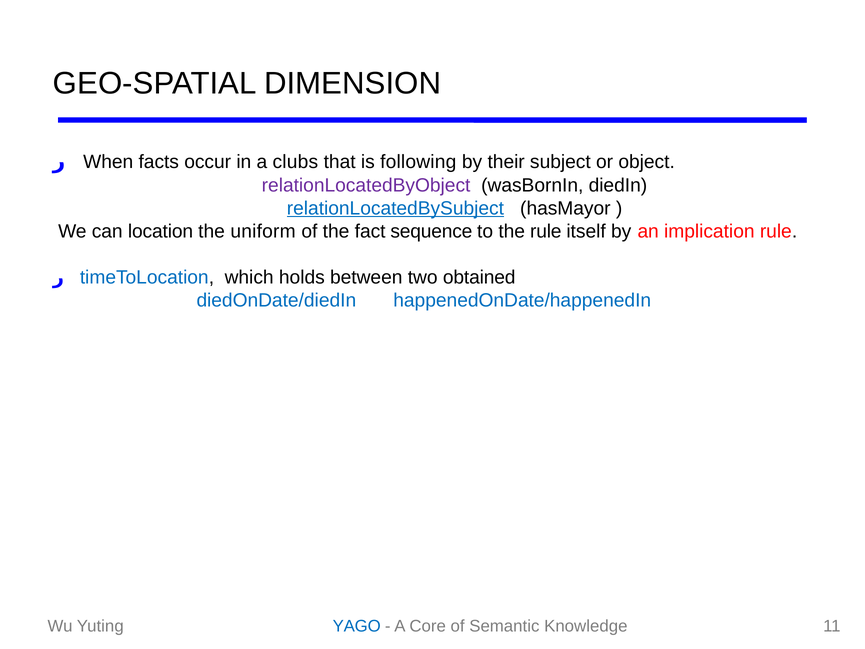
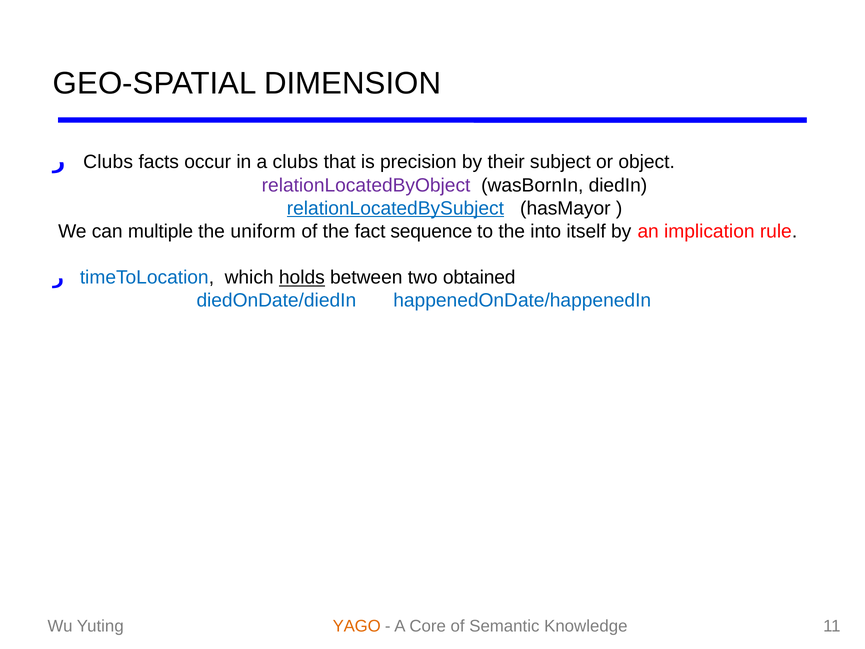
When at (108, 162): When -> Clubs
following: following -> precision
location: location -> multiple
the rule: rule -> into
holds underline: none -> present
YAGO colour: blue -> orange
